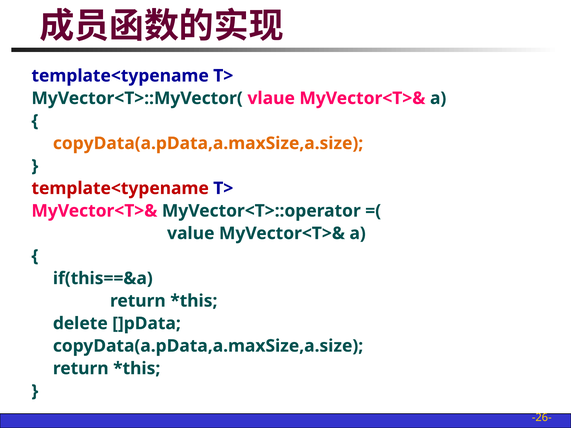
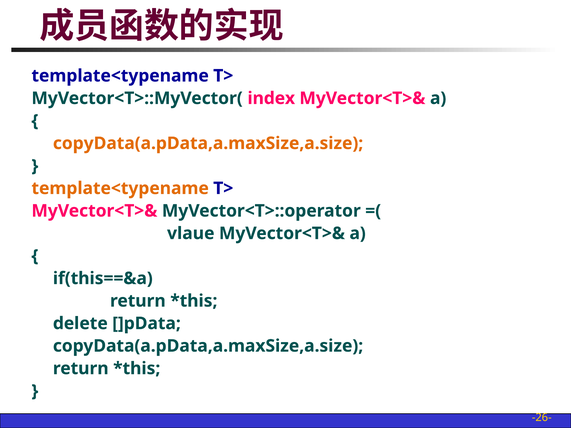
vlaue: vlaue -> index
template<typename at (120, 188) colour: red -> orange
value: value -> vlaue
